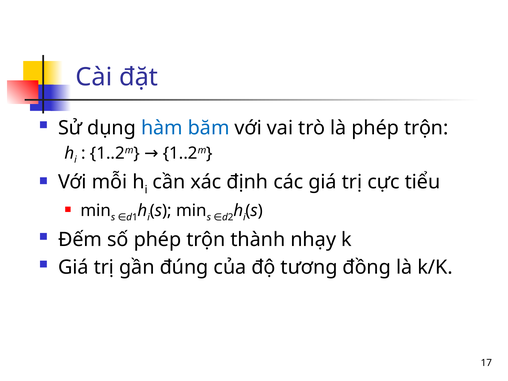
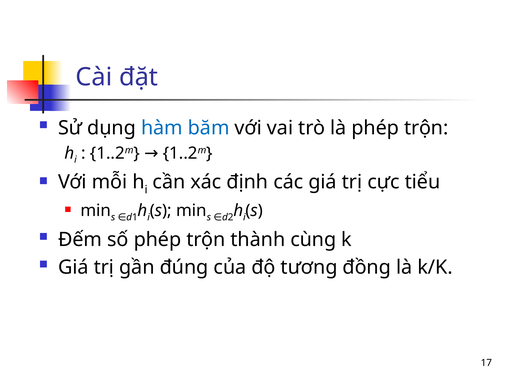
nhạy: nhạy -> cùng
